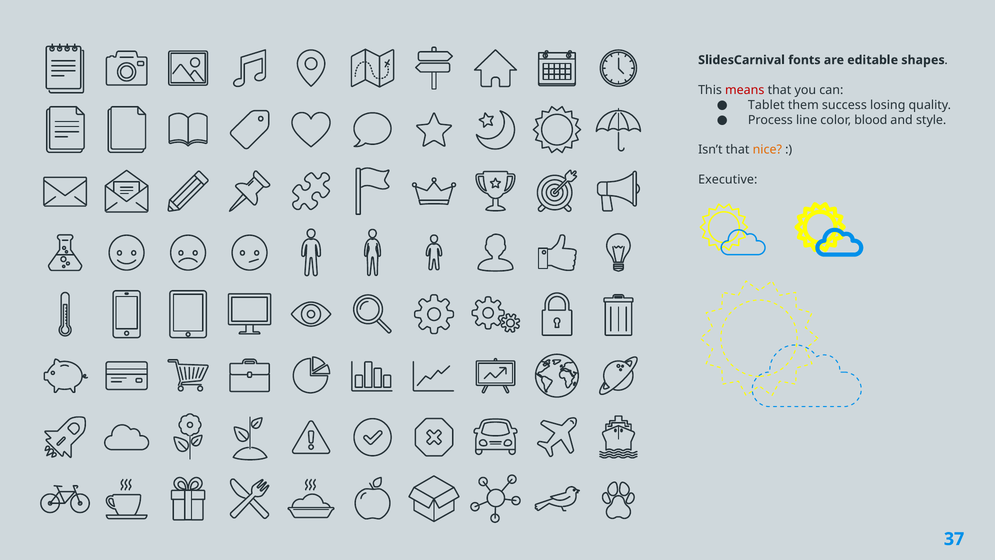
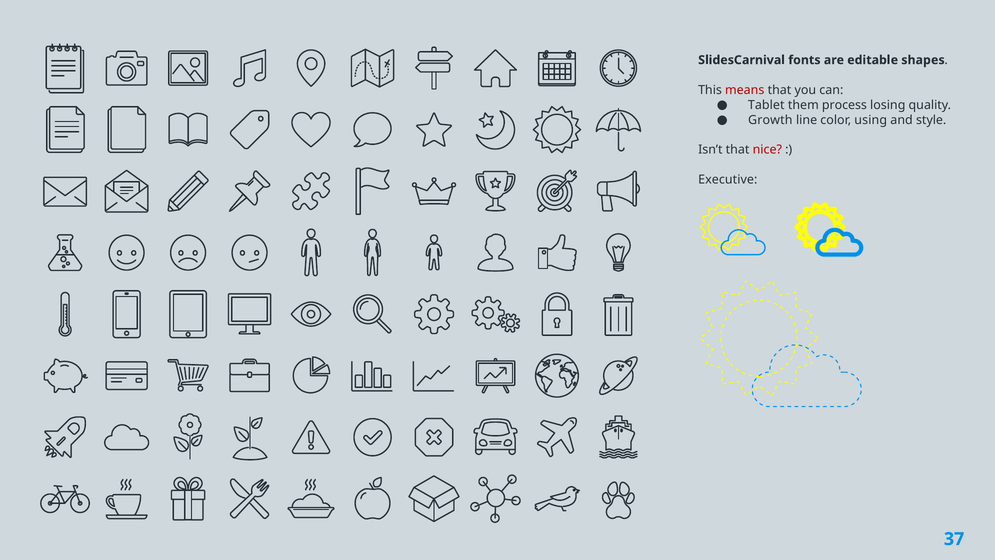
success: success -> process
Process: Process -> Growth
blood: blood -> using
nice colour: orange -> red
